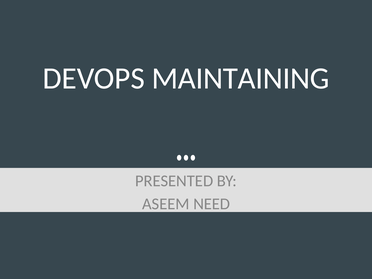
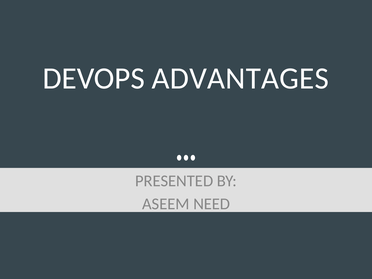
MAINTAINING: MAINTAINING -> ADVANTAGES
